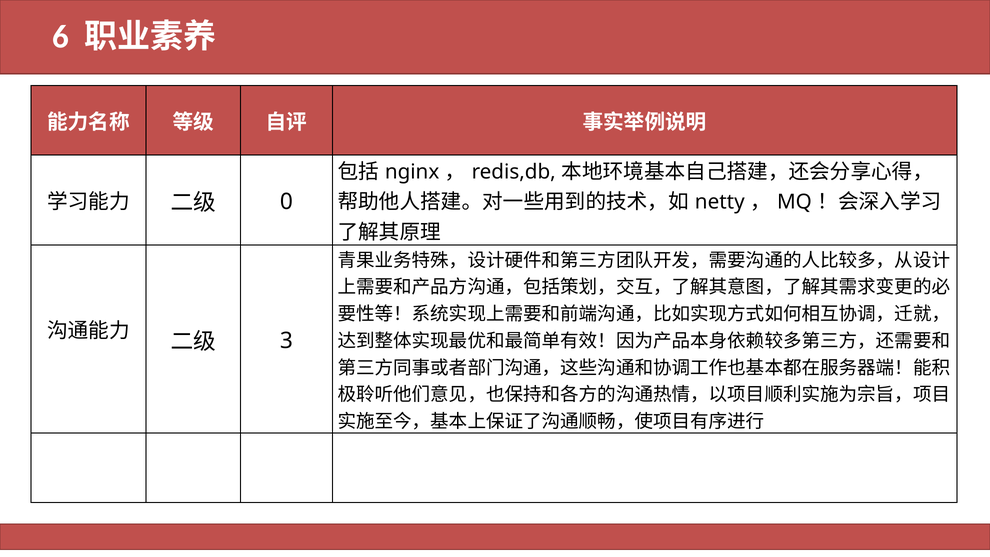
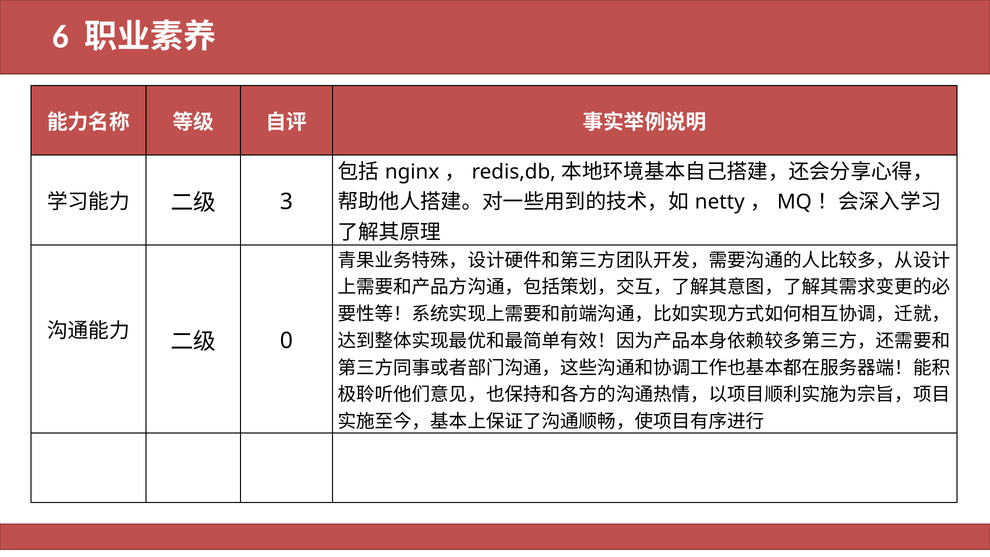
0: 0 -> 3
3: 3 -> 0
